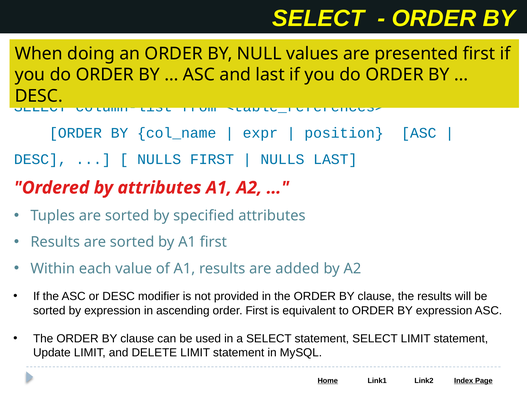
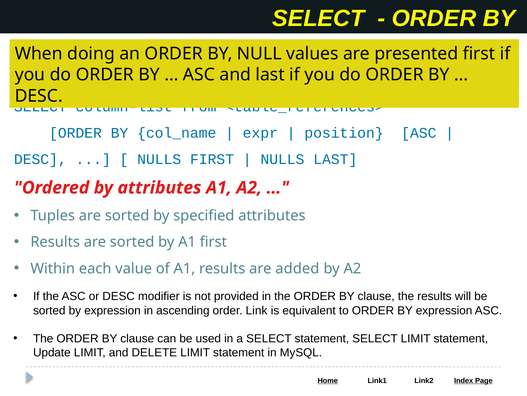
order First: First -> Link
